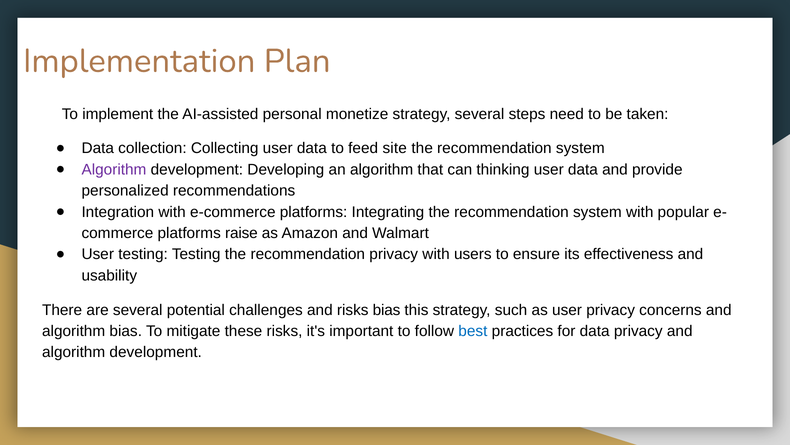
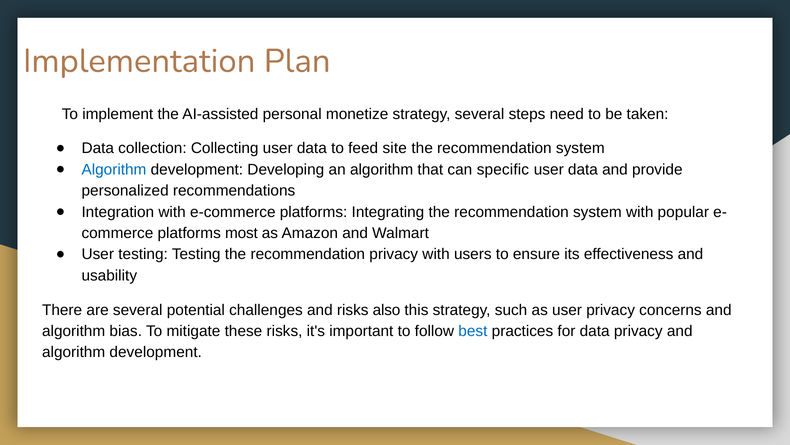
Algorithm at (114, 169) colour: purple -> blue
thinking: thinking -> specific
raise: raise -> most
risks bias: bias -> also
